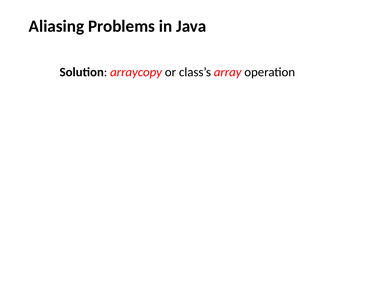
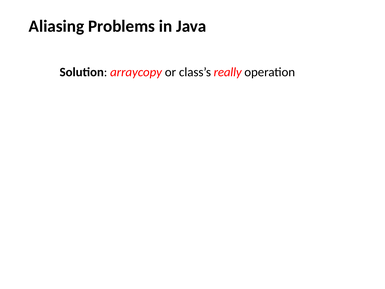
array: array -> really
